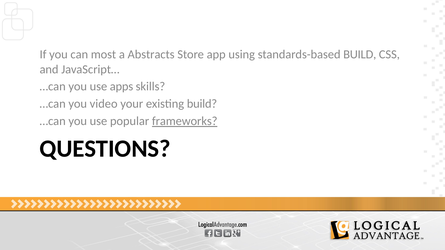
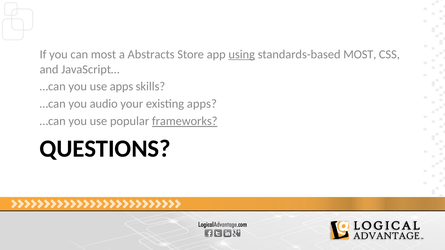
using underline: none -> present
standards-based BUILD: BUILD -> MOST
video: video -> audio
existing build: build -> apps
